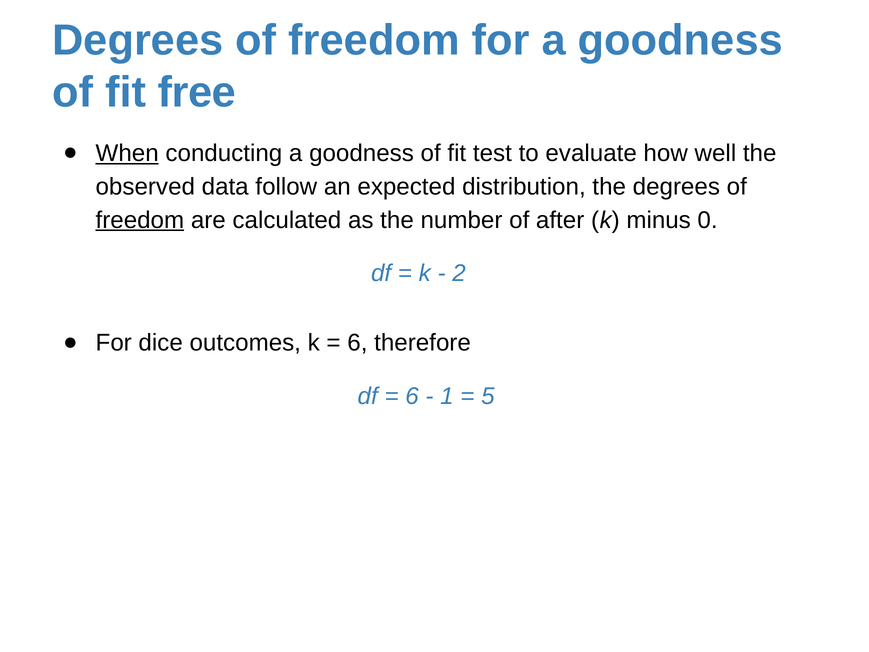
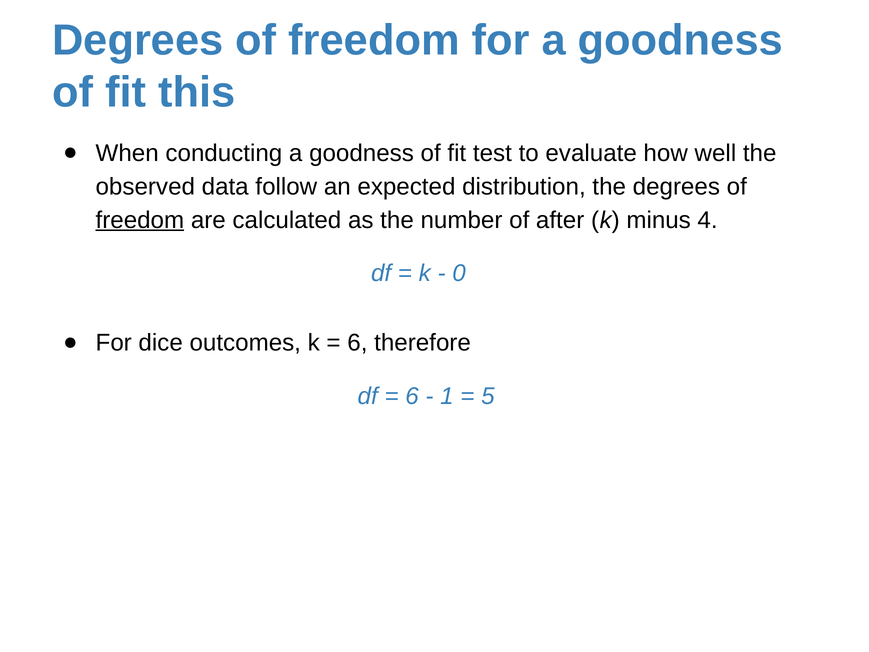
free: free -> this
When underline: present -> none
0: 0 -> 4
2: 2 -> 0
